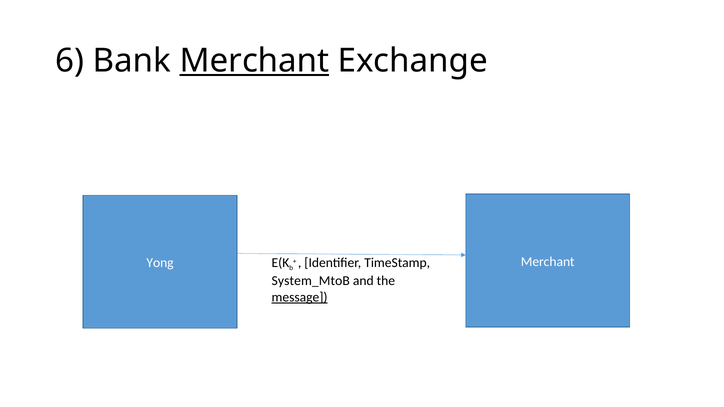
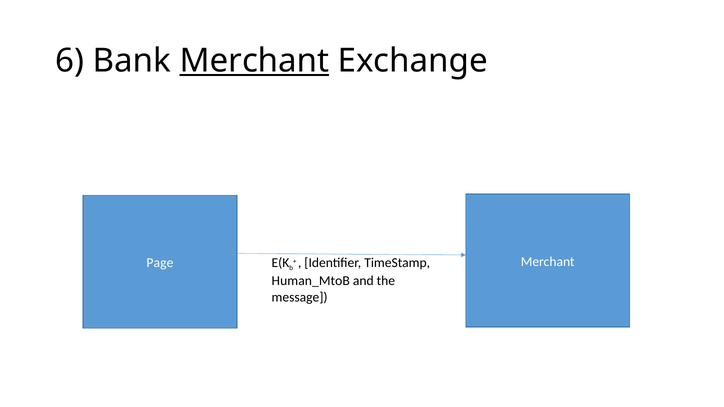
Yong: Yong -> Page
System_MtoB: System_MtoB -> Human_MtoB
message underline: present -> none
